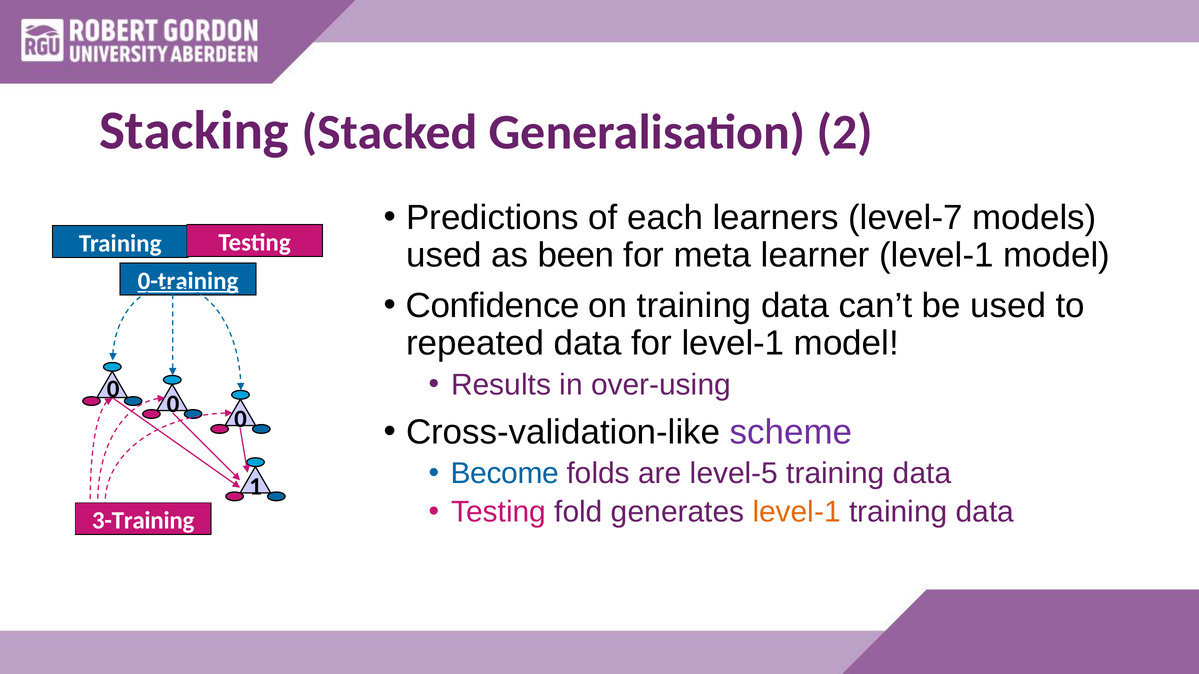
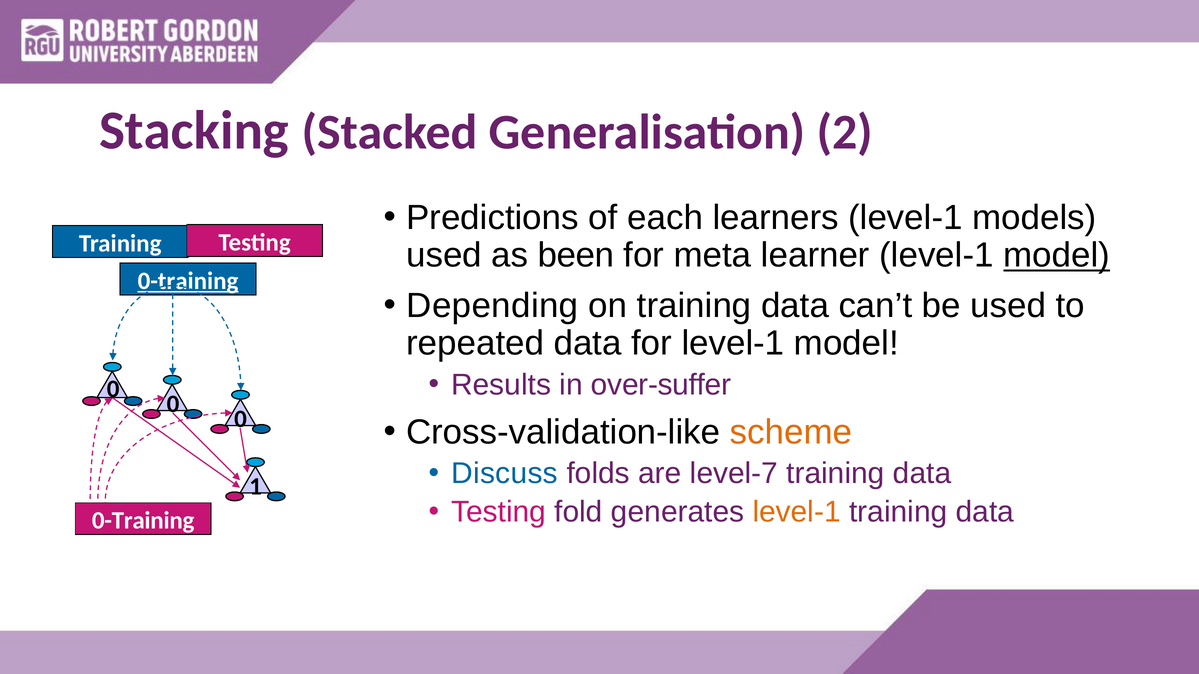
learners level-7: level-7 -> level-1
model at (1057, 256) underline: none -> present
Confidence: Confidence -> Depending
over-using: over-using -> over-suffer
scheme colour: purple -> orange
Become: Become -> Discuss
level-5: level-5 -> level-7
3-Training at (143, 521): 3-Training -> 0-Training
